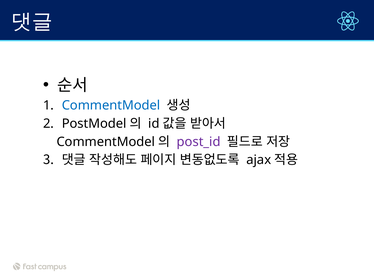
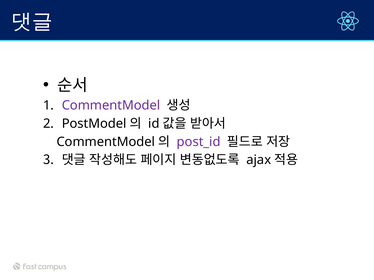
CommentModel at (111, 106) colour: blue -> purple
